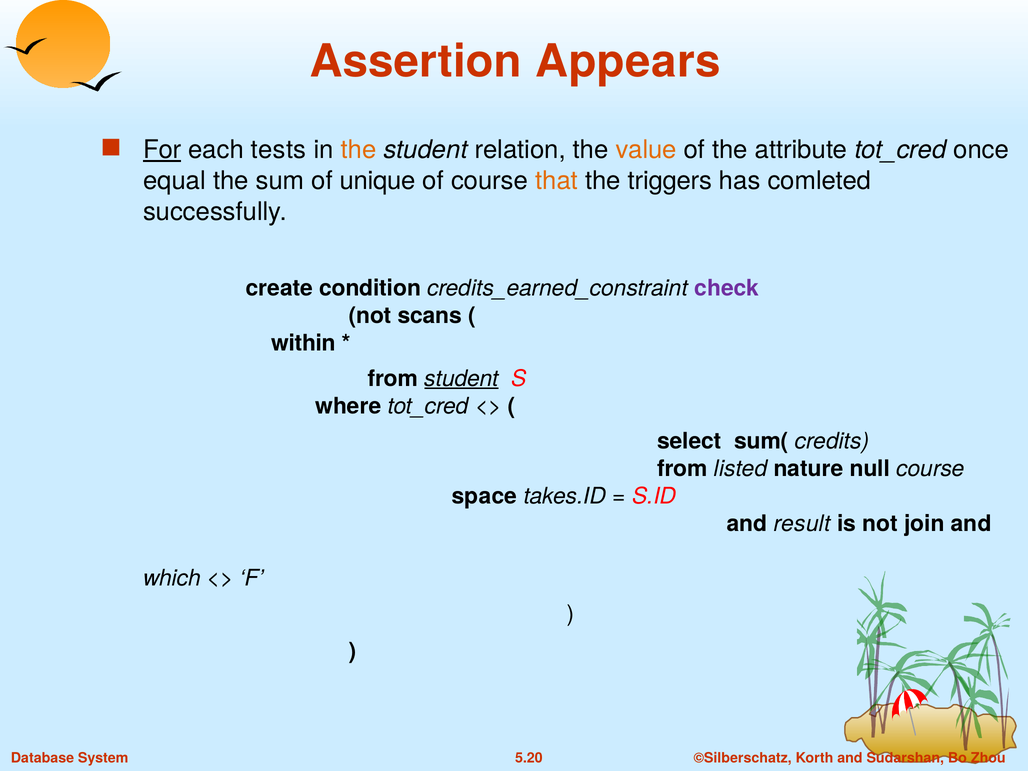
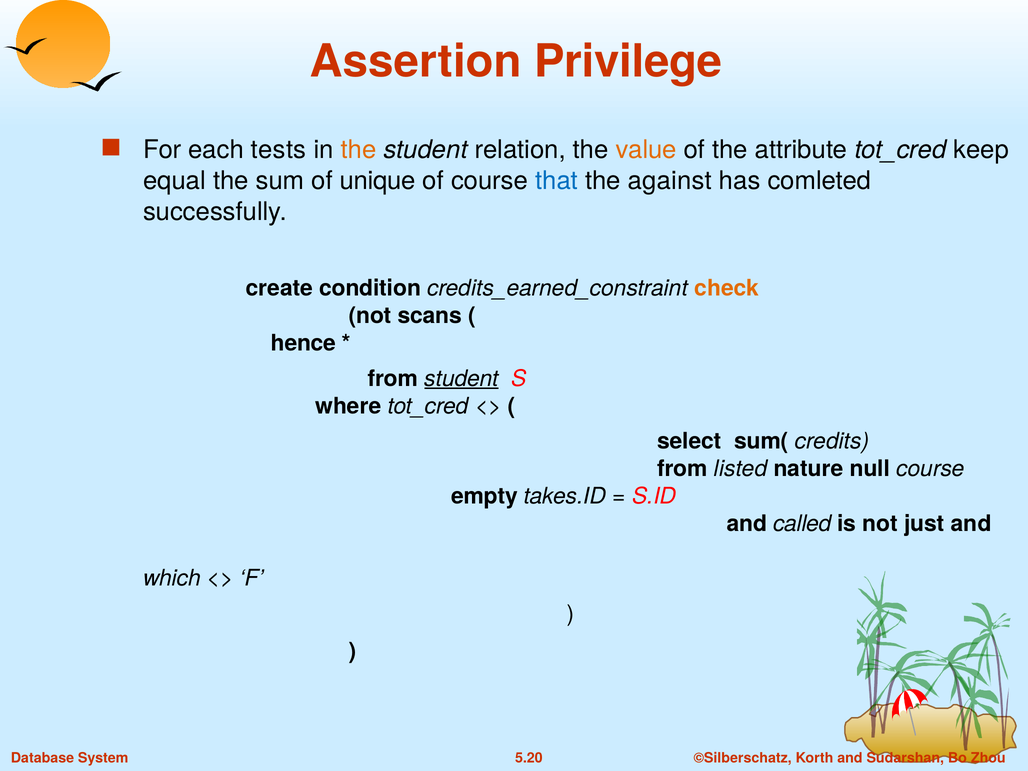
Appears: Appears -> Privilege
For underline: present -> none
once: once -> keep
that colour: orange -> blue
triggers: triggers -> against
check colour: purple -> orange
within: within -> hence
space: space -> empty
result: result -> called
join: join -> just
